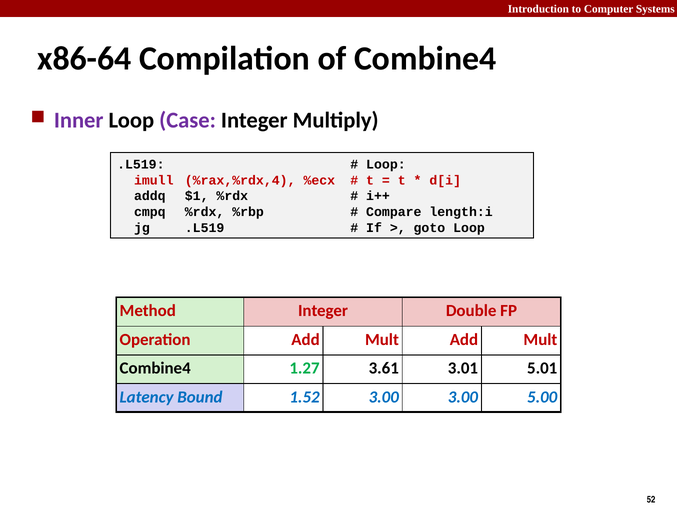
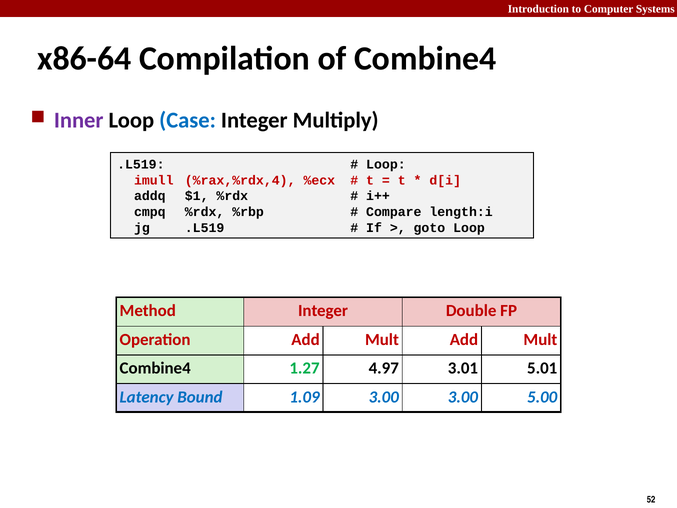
Case colour: purple -> blue
3.61: 3.61 -> 4.97
1.52: 1.52 -> 1.09
